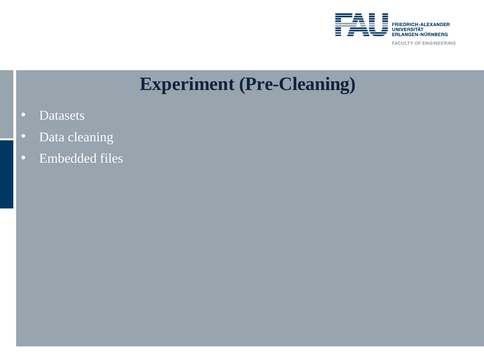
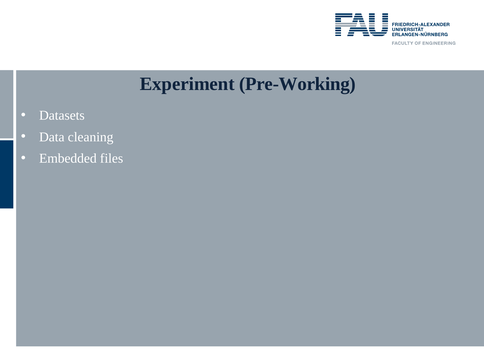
Pre-Cleaning: Pre-Cleaning -> Pre-Working
